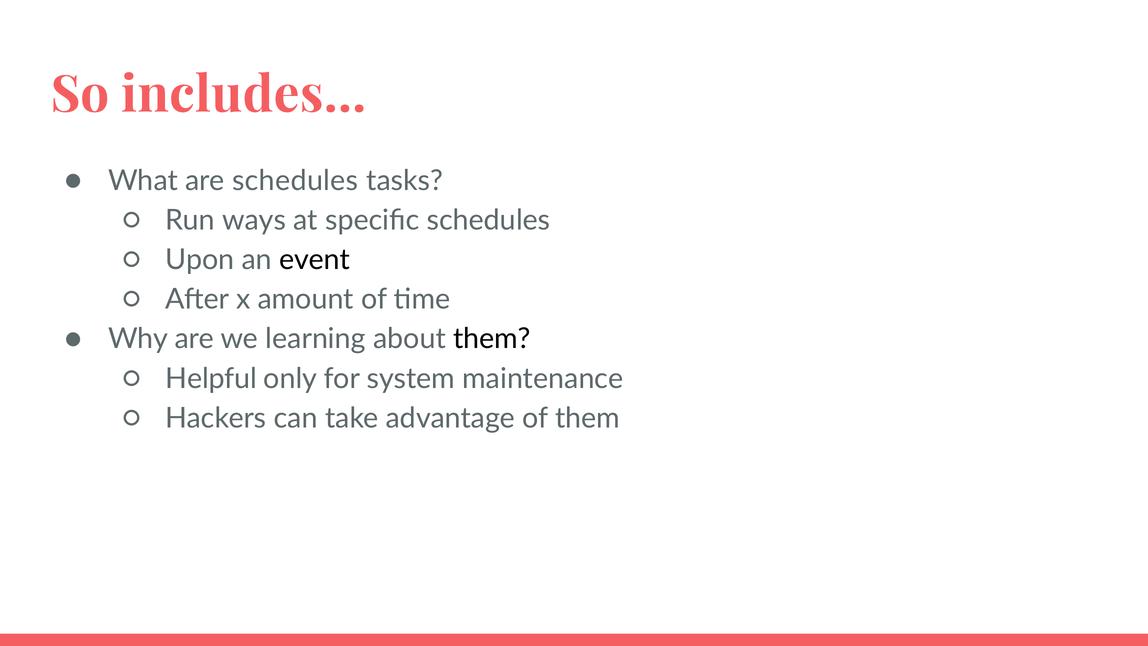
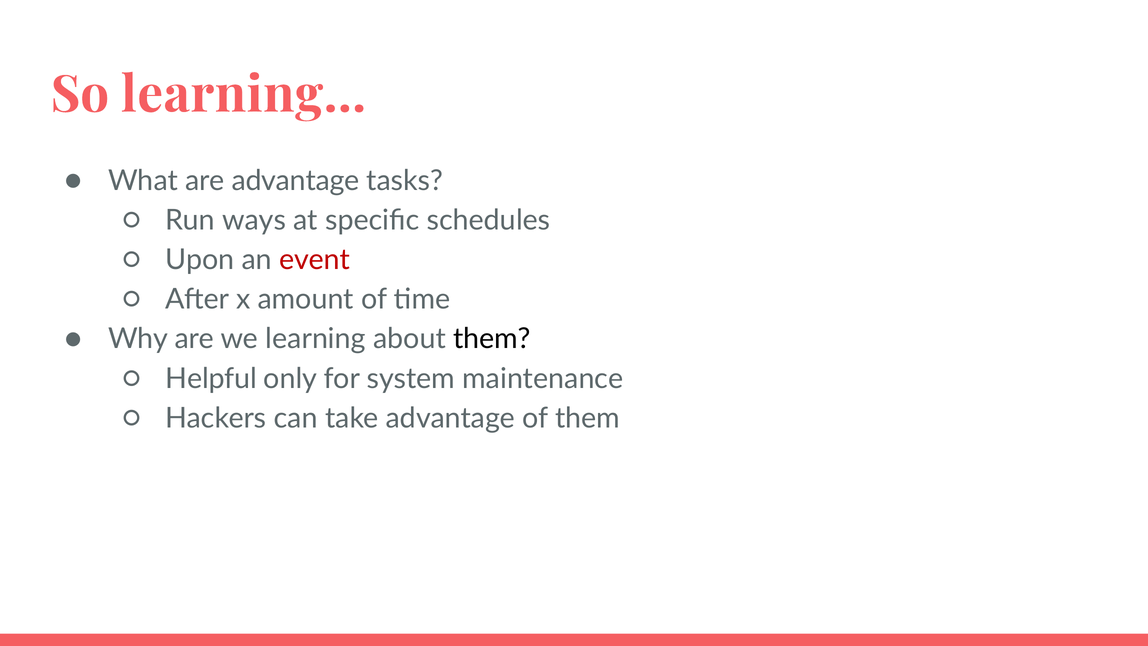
So includes: includes -> learning
are schedules: schedules -> advantage
event colour: black -> red
